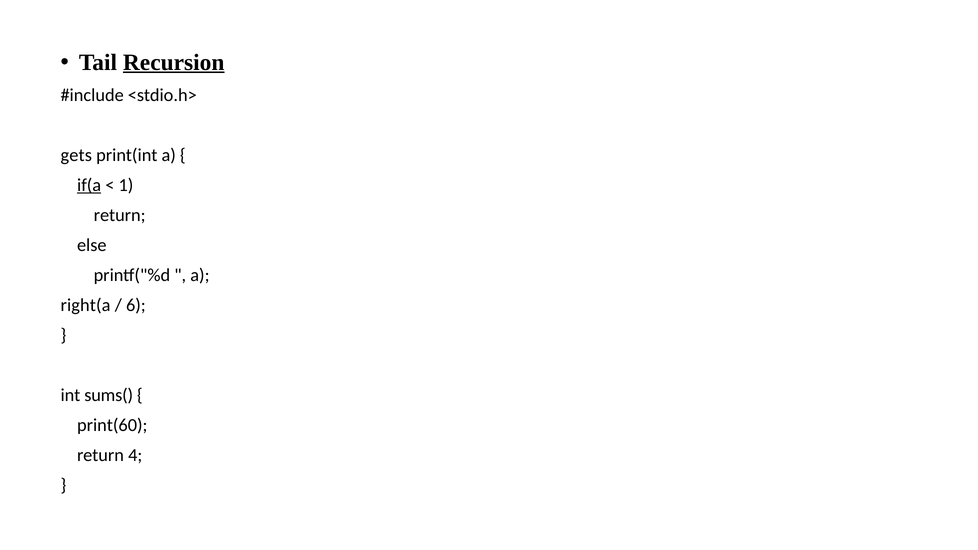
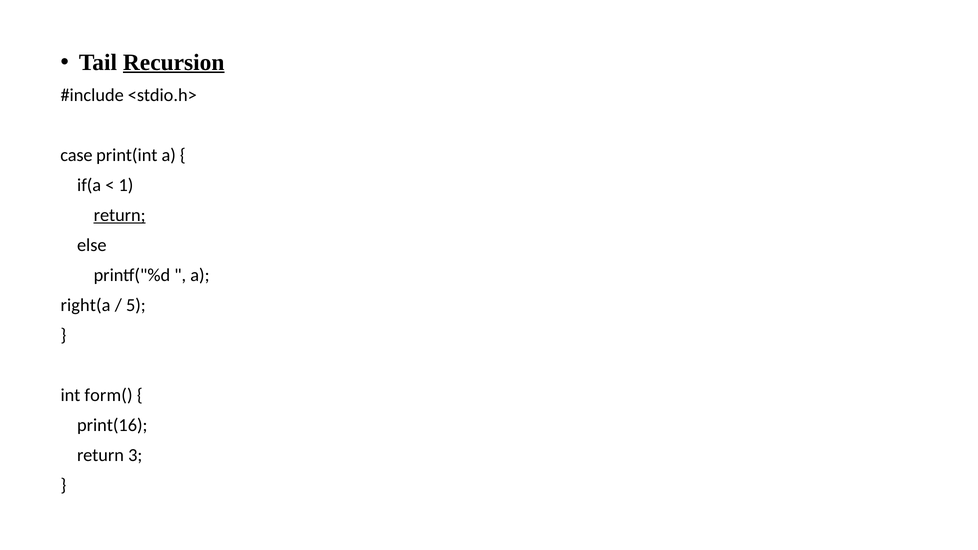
gets: gets -> case
if(a underline: present -> none
return at (120, 215) underline: none -> present
6: 6 -> 5
sums(: sums( -> form(
print(60: print(60 -> print(16
4: 4 -> 3
